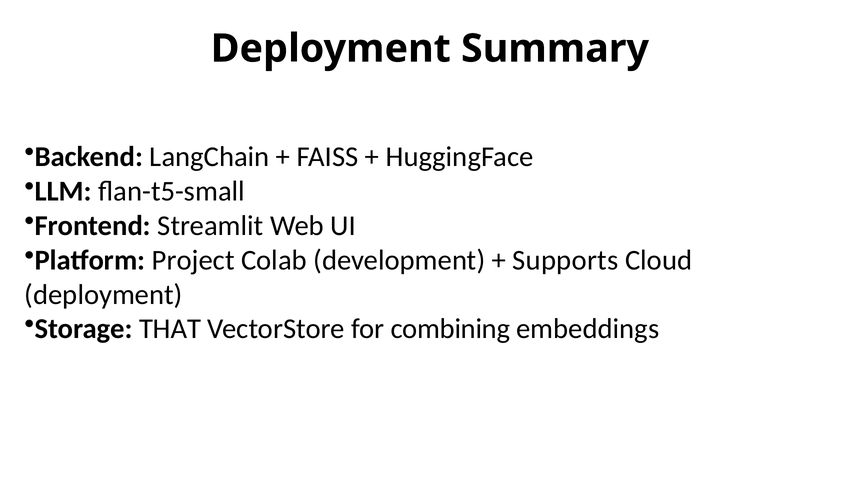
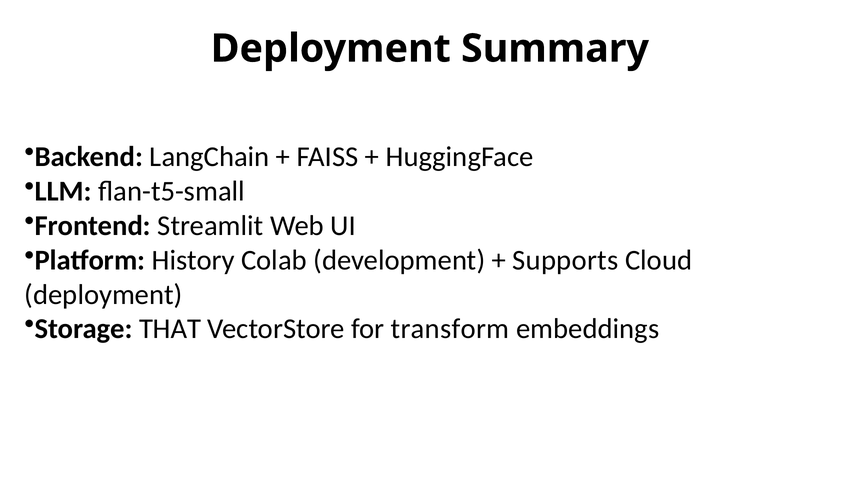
Project: Project -> History
combining: combining -> transform
